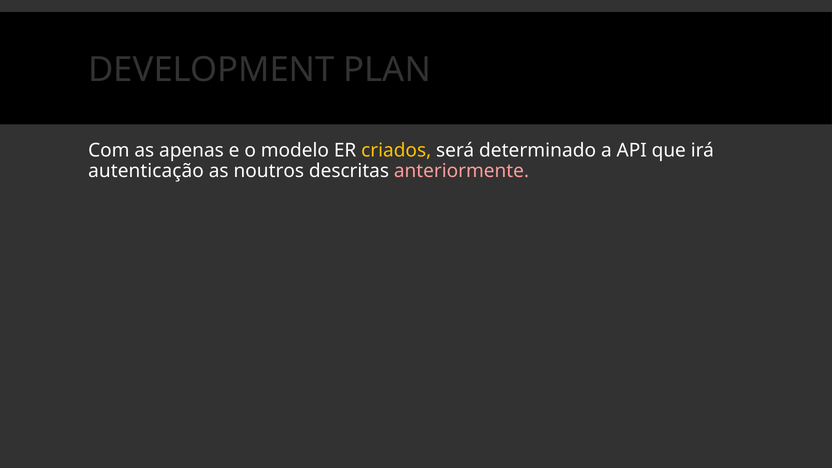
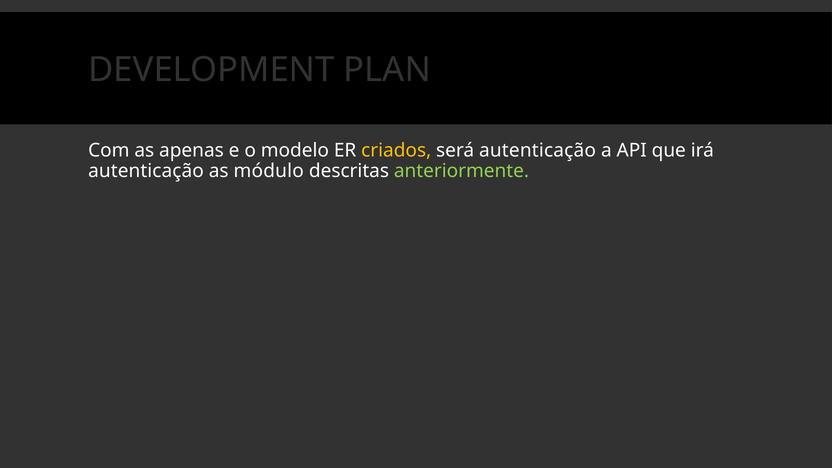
será determinado: determinado -> autenticação
noutros: noutros -> módulo
anteriormente colour: pink -> light green
